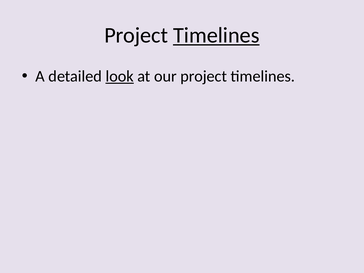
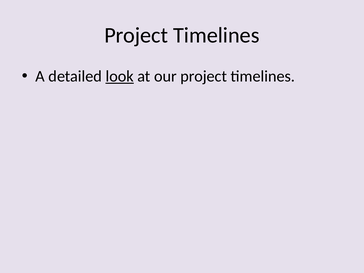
Timelines at (216, 35) underline: present -> none
